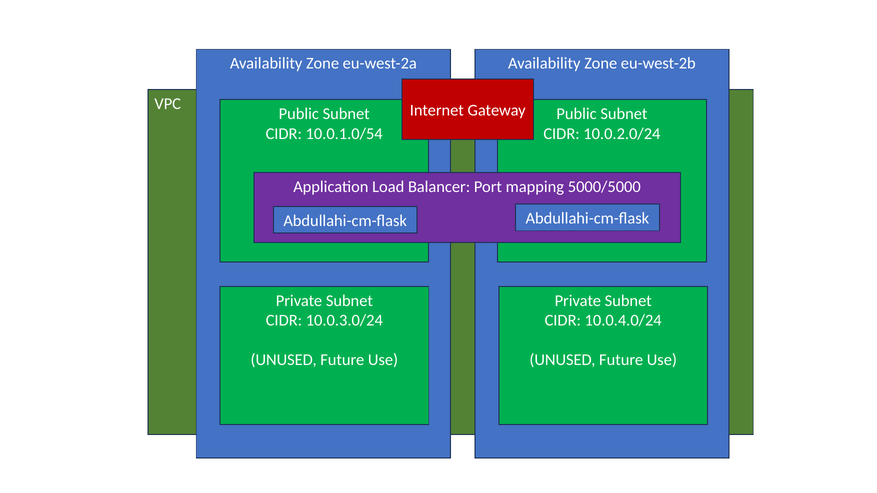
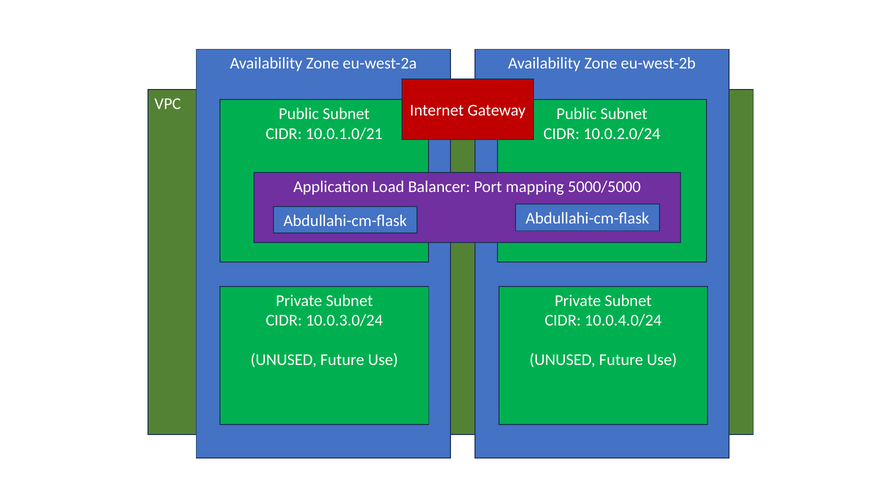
10.0.1.0/54: 10.0.1.0/54 -> 10.0.1.0/21
